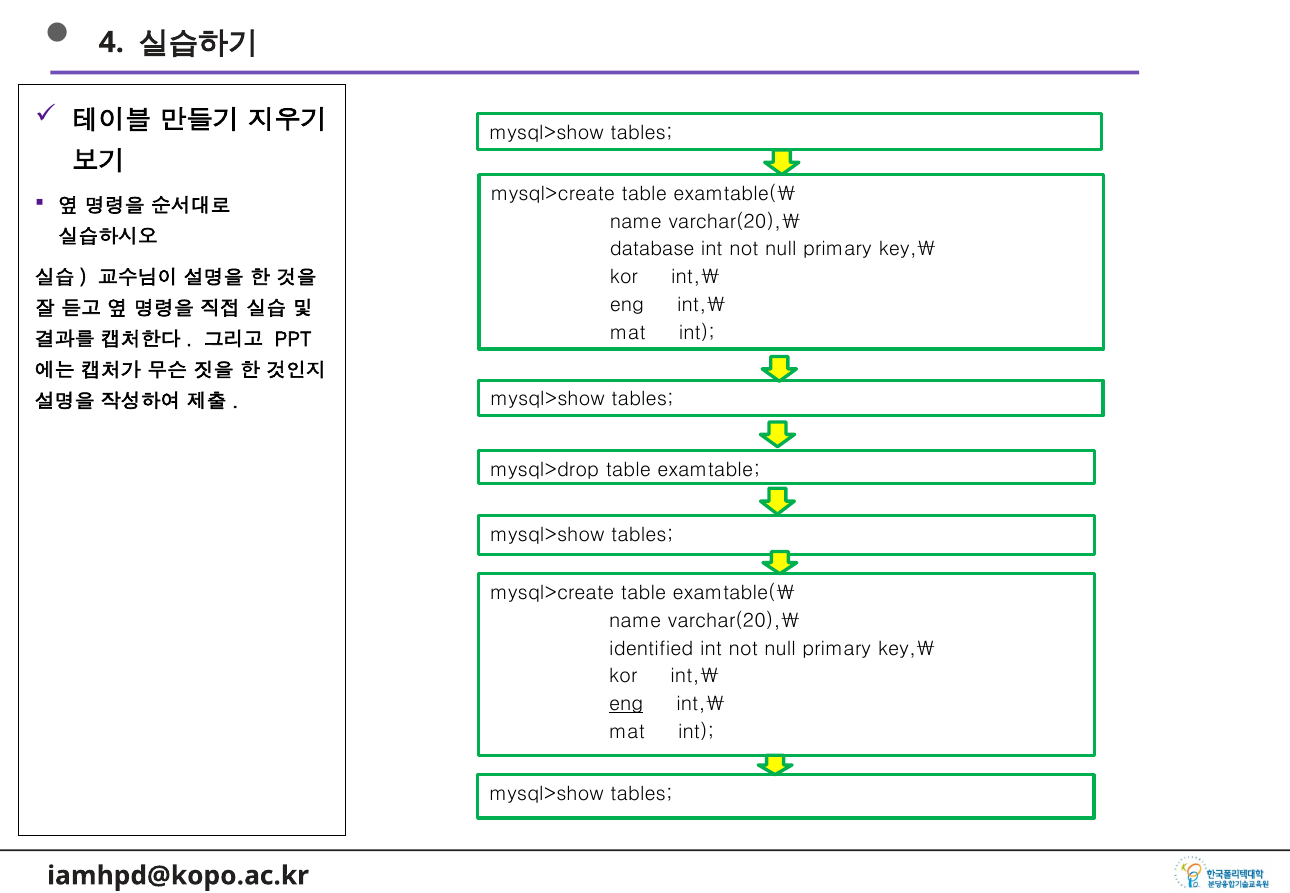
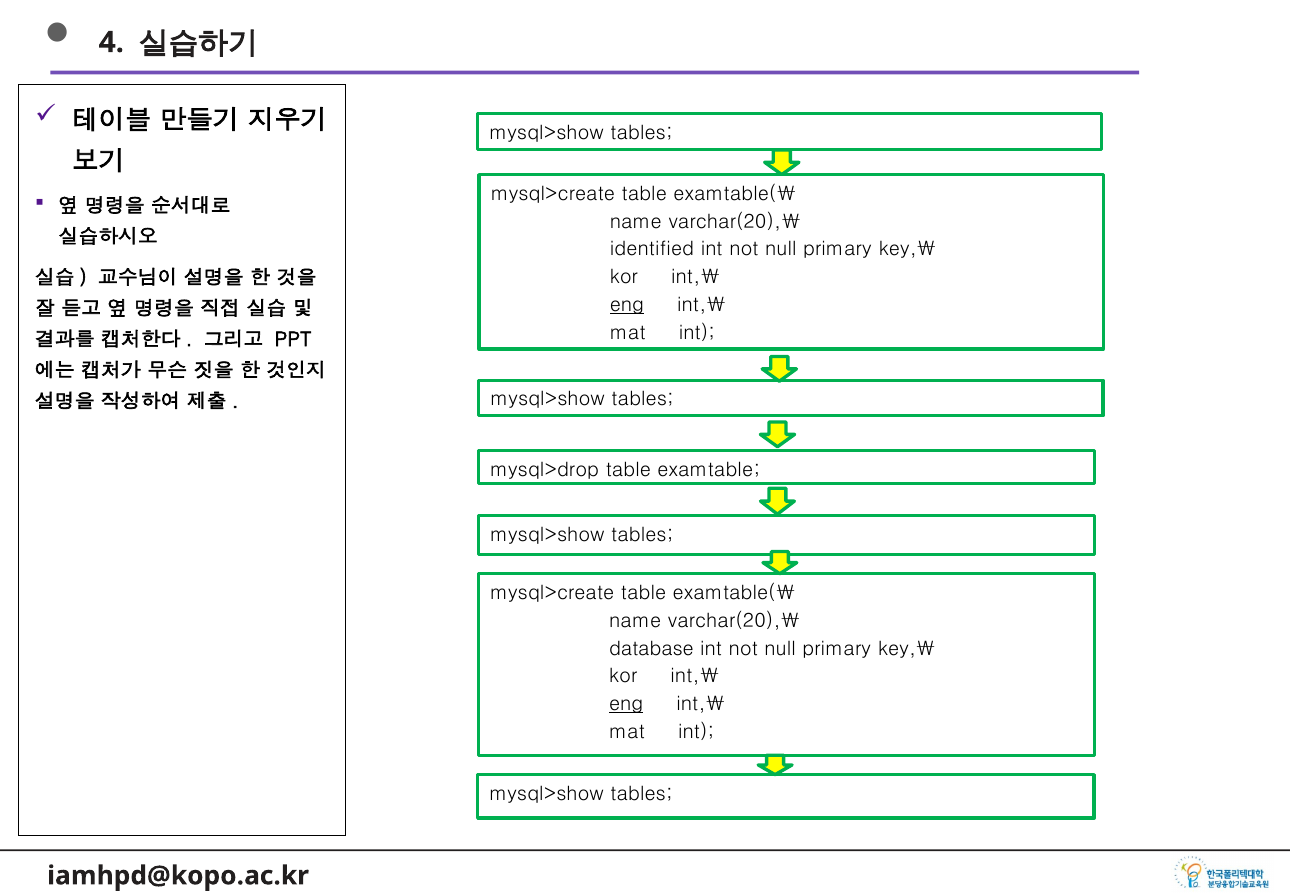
database: database -> identified
eng at (627, 305) underline: none -> present
identified: identified -> database
